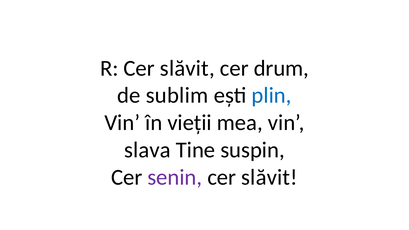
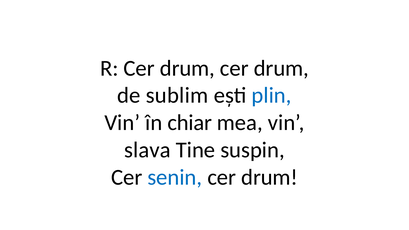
R Cer slăvit: slăvit -> drum
vieții: vieții -> chiar
senin colour: purple -> blue
slăvit at (269, 177): slăvit -> drum
